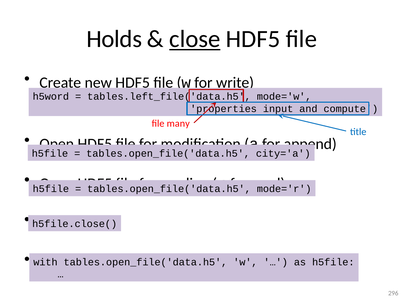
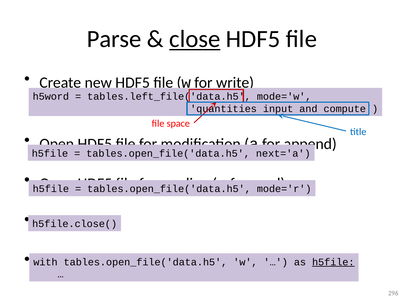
Holds: Holds -> Parse
properties: properties -> quantities
many: many -> space
city='a: city='a -> next='a
h5file at (333, 262) underline: none -> present
